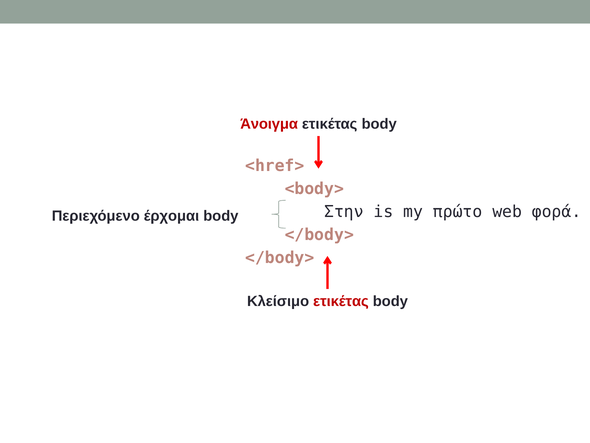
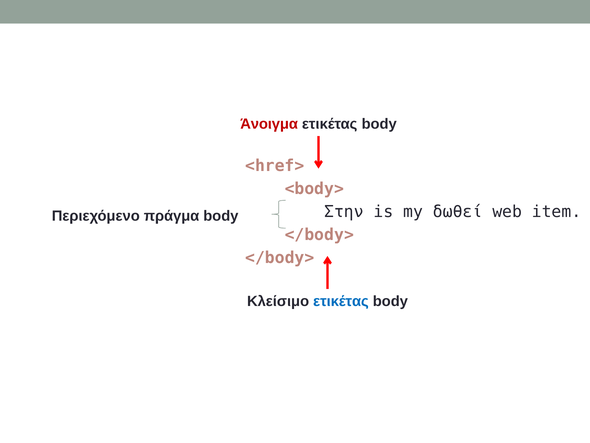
πρώτο: πρώτο -> δωθεί
φορά: φορά -> item
έρχομαι: έρχομαι -> πράγμα
ετικέτας at (341, 301) colour: red -> blue
